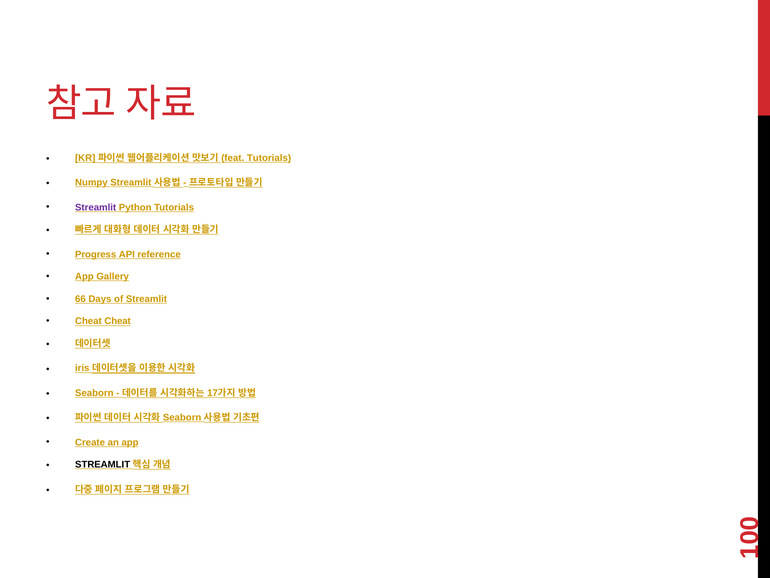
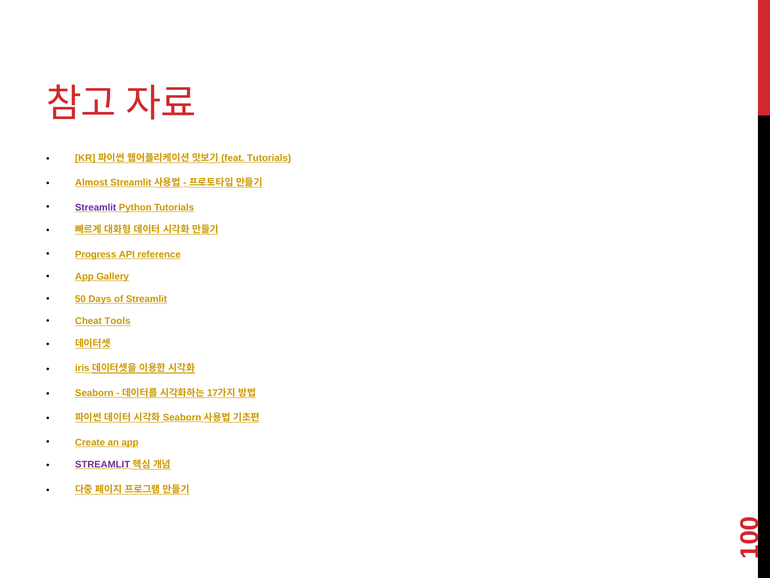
Numpy: Numpy -> Almost
66: 66 -> 50
Cheat Cheat: Cheat -> Tools
STREAMLIT at (103, 464) colour: black -> purple
